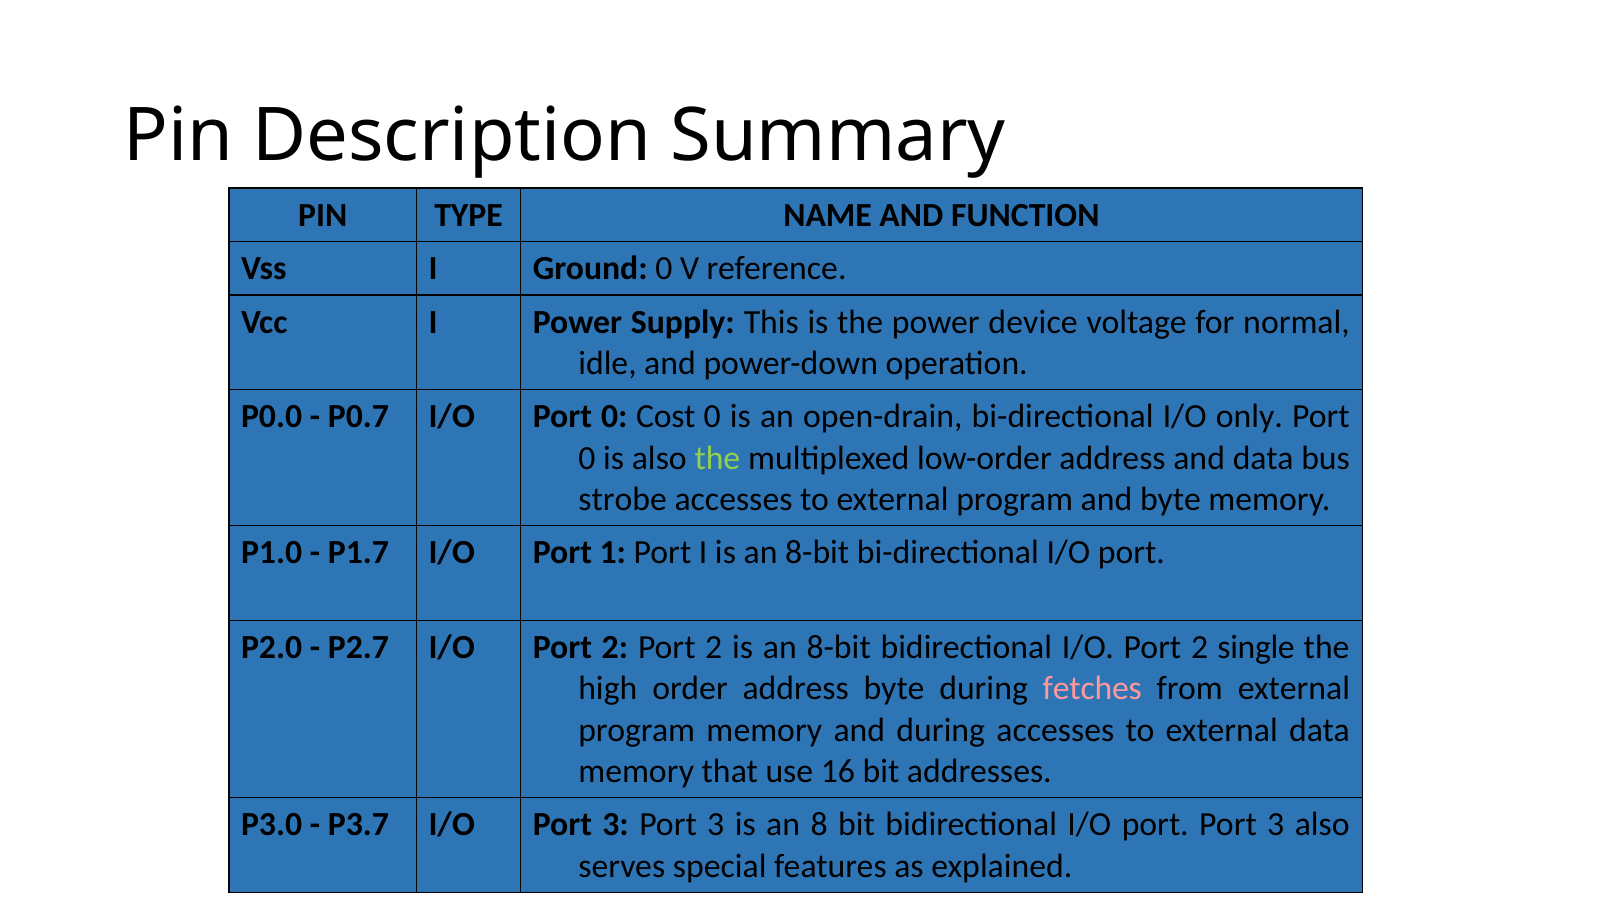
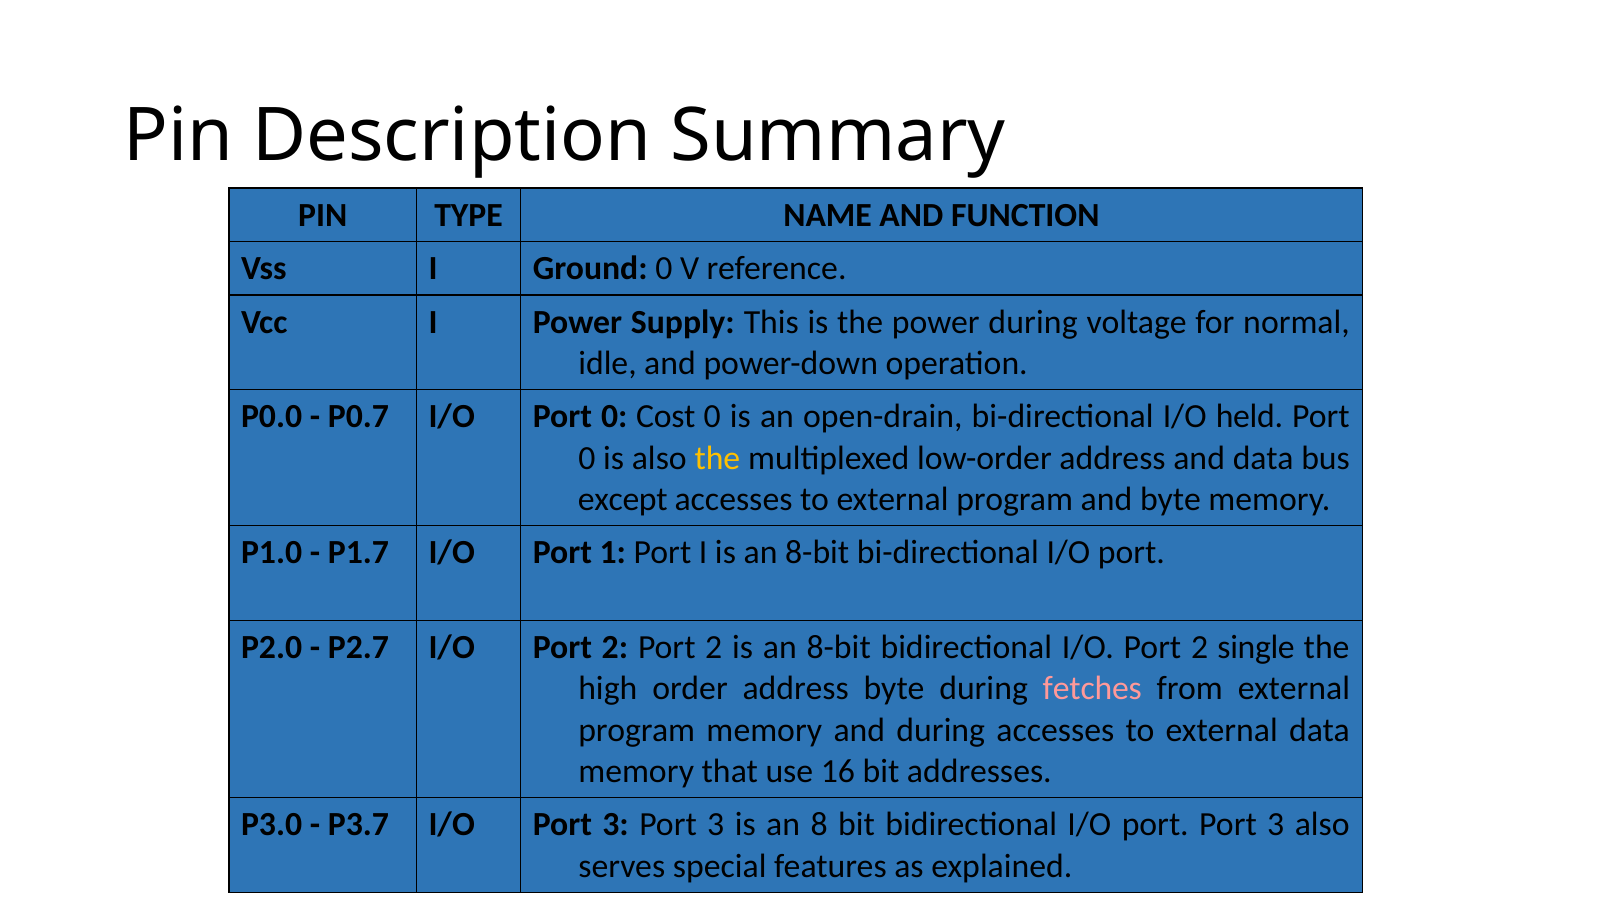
power device: device -> during
only: only -> held
the at (717, 458) colour: light green -> yellow
strobe: strobe -> except
